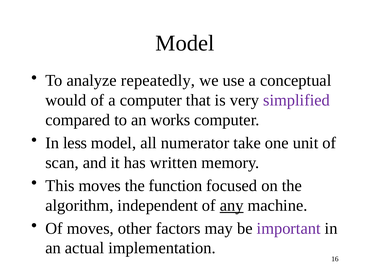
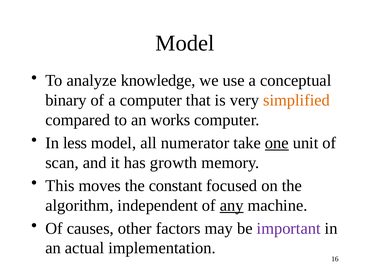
repeatedly: repeatedly -> knowledge
would: would -> binary
simplified colour: purple -> orange
one underline: none -> present
written: written -> growth
function: function -> constant
Of moves: moves -> causes
